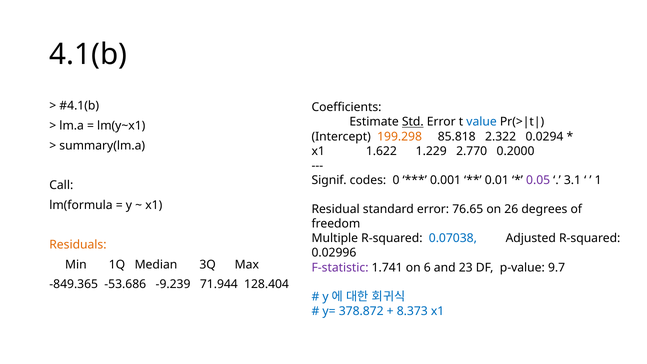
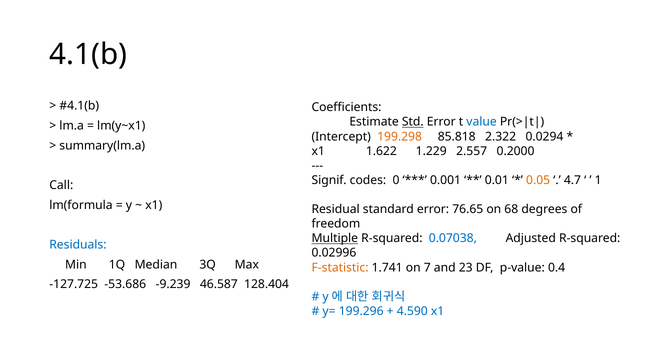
2.770: 2.770 -> 2.557
0.05 colour: purple -> orange
3.1: 3.1 -> 4.7
26: 26 -> 68
Multiple underline: none -> present
Residuals colour: orange -> blue
F-statistic colour: purple -> orange
6: 6 -> 7
9.7: 9.7 -> 0.4
-849.365: -849.365 -> -127.725
71.944: 71.944 -> 46.587
378.872: 378.872 -> 199.296
8.373: 8.373 -> 4.590
